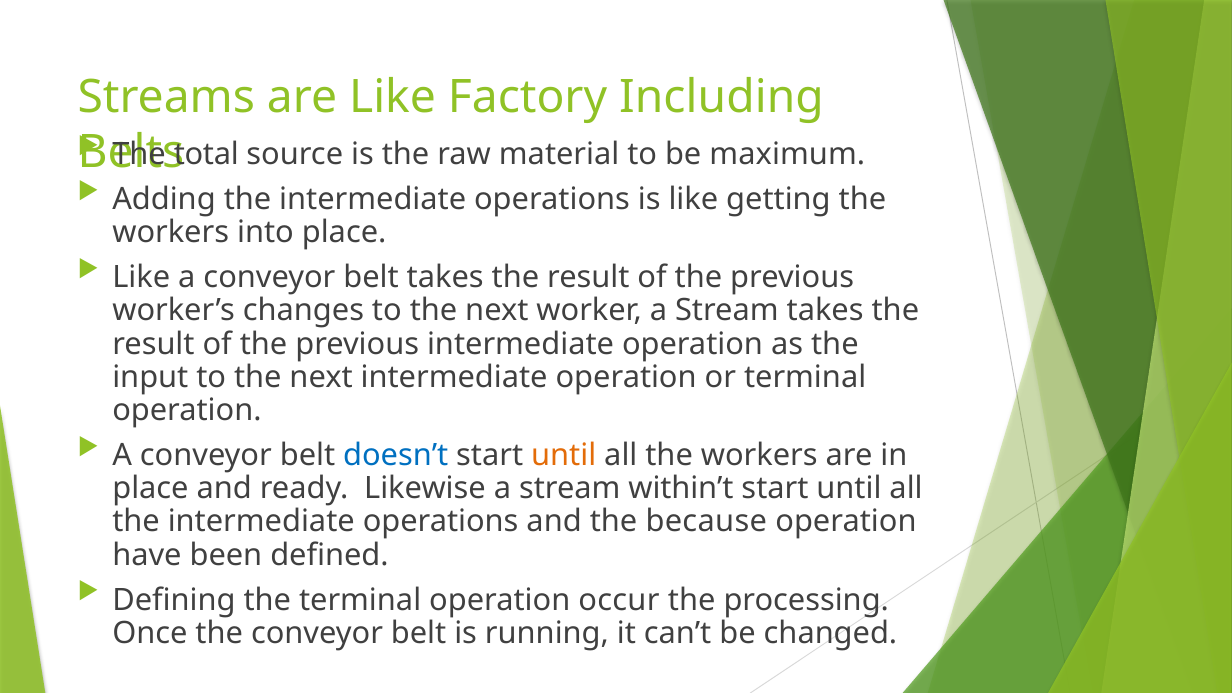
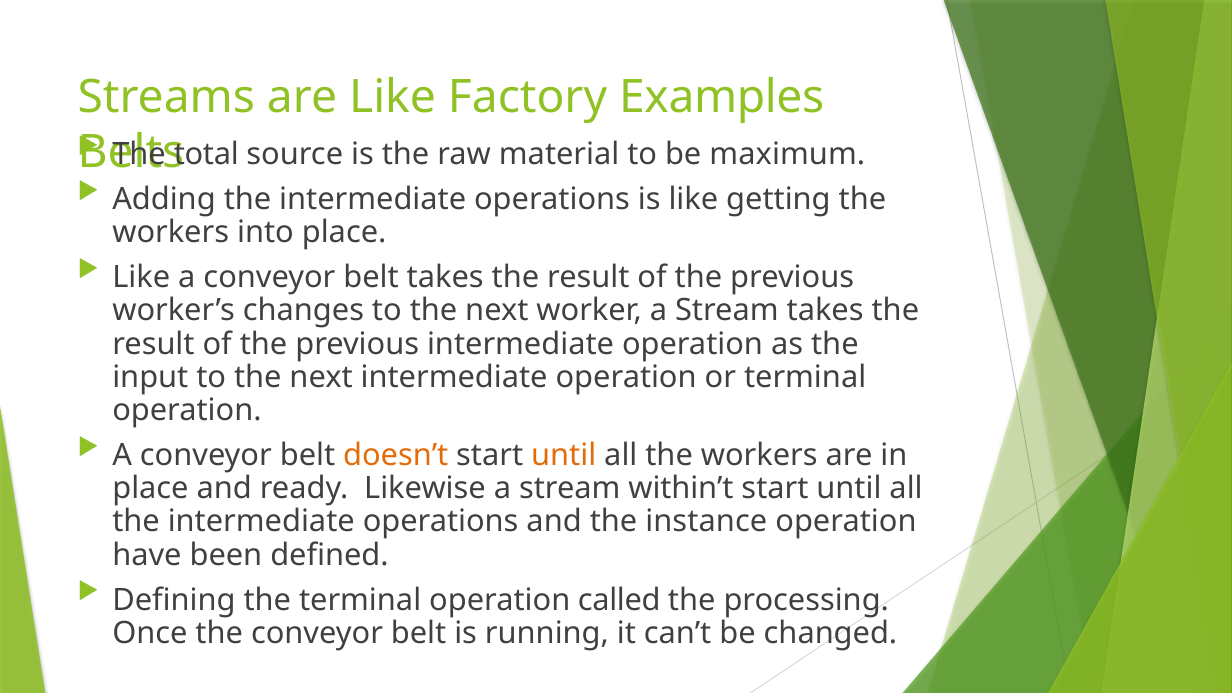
Including: Including -> Examples
doesn’t colour: blue -> orange
because: because -> instance
occur: occur -> called
